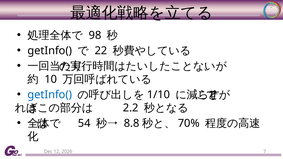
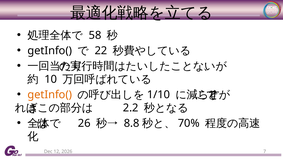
98: 98 -> 58
getInfo( at (50, 95) colour: blue -> orange
54: 54 -> 26
